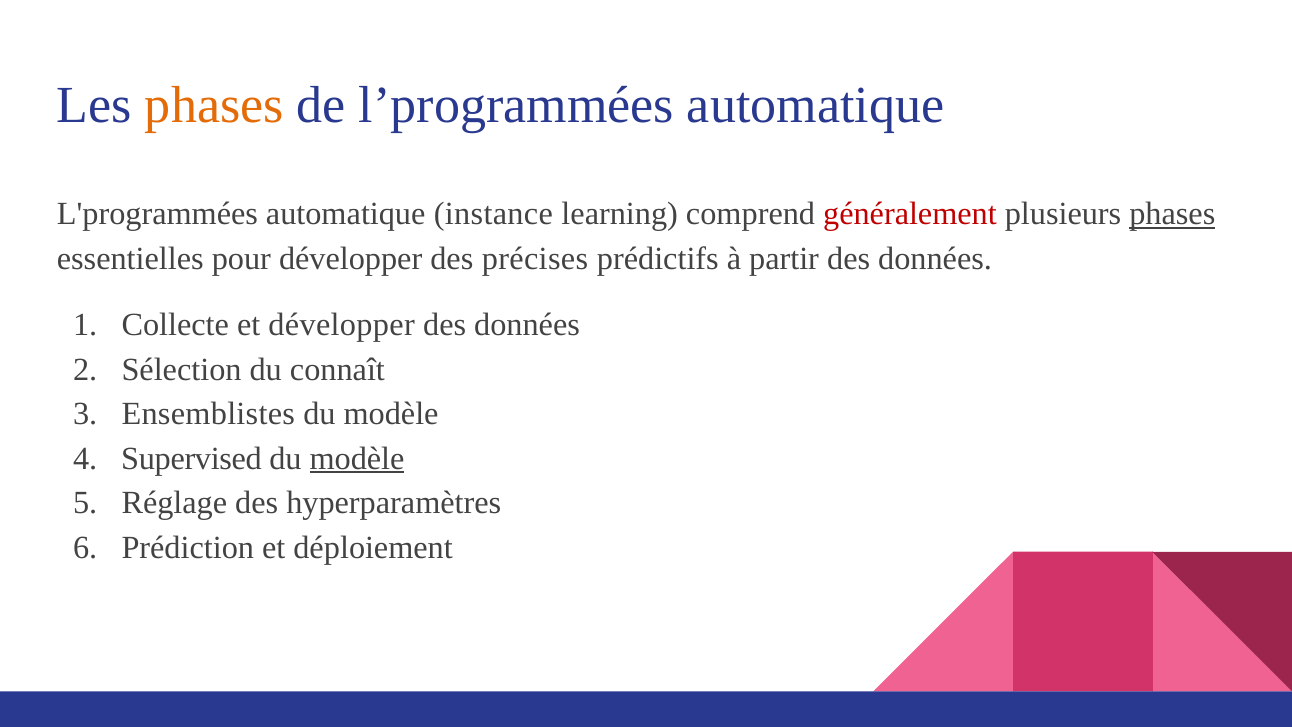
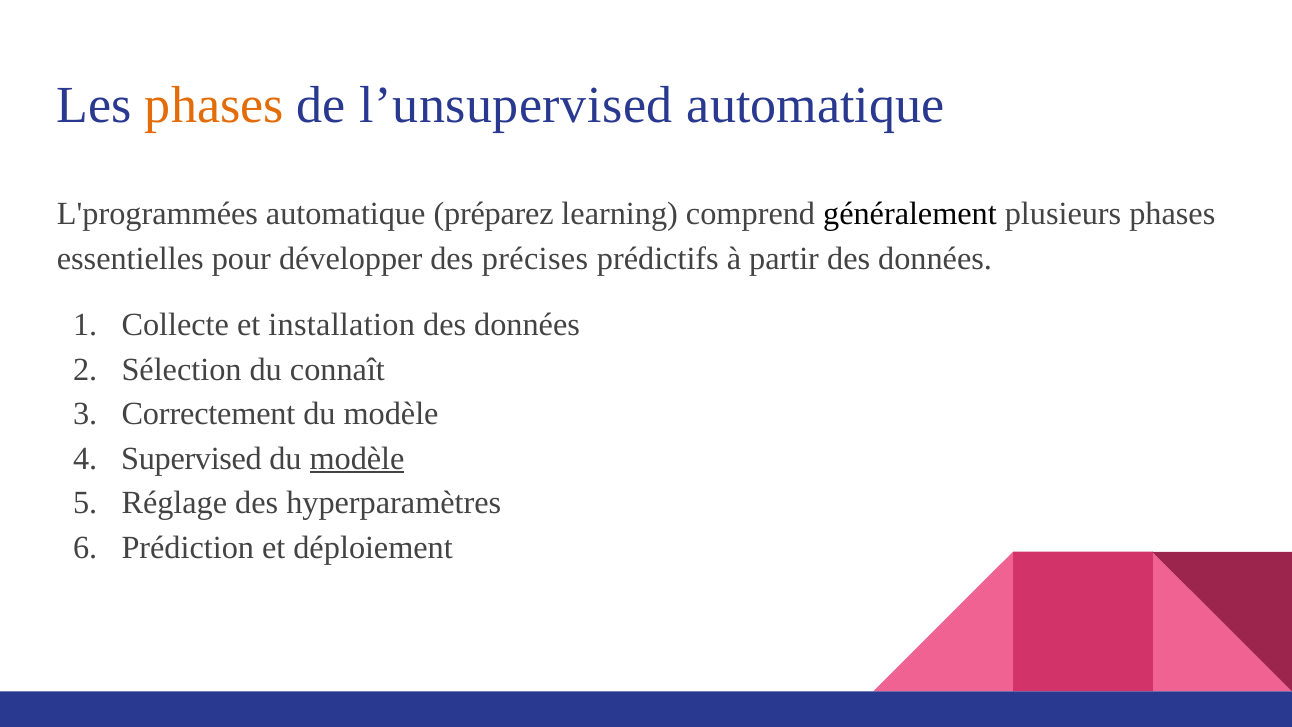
l’programmées: l’programmées -> l’unsupervised
instance: instance -> préparez
généralement colour: red -> black
phases at (1172, 214) underline: present -> none
et développer: développer -> installation
Ensemblistes: Ensemblistes -> Correctement
